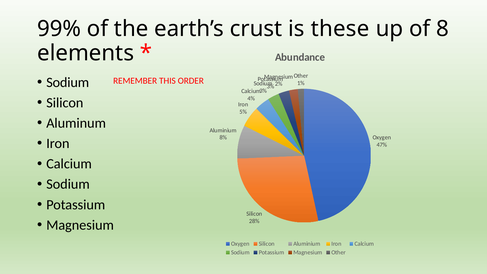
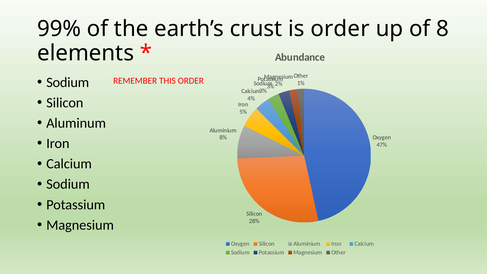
is these: these -> order
